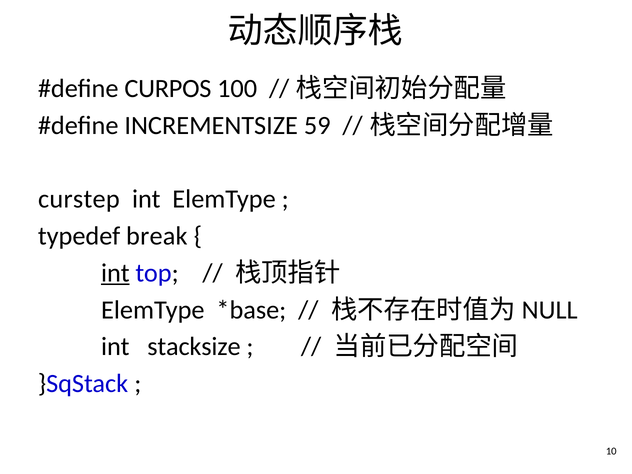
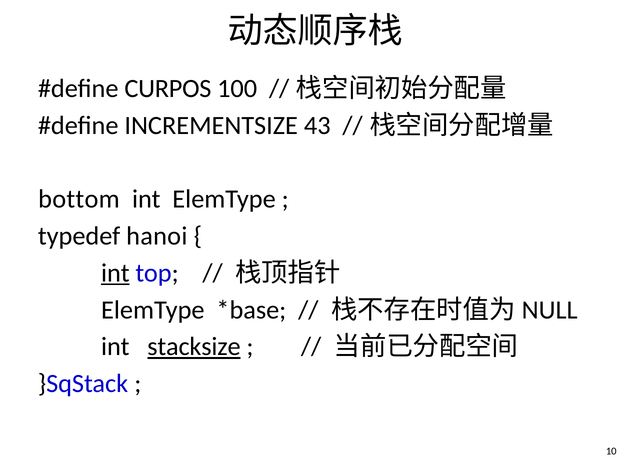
59: 59 -> 43
curstep: curstep -> bottom
break: break -> hanoi
stacksize underline: none -> present
